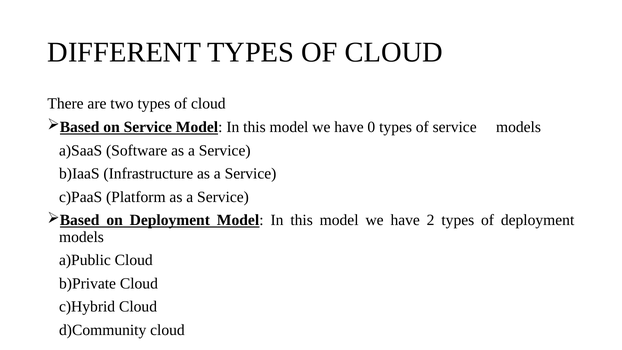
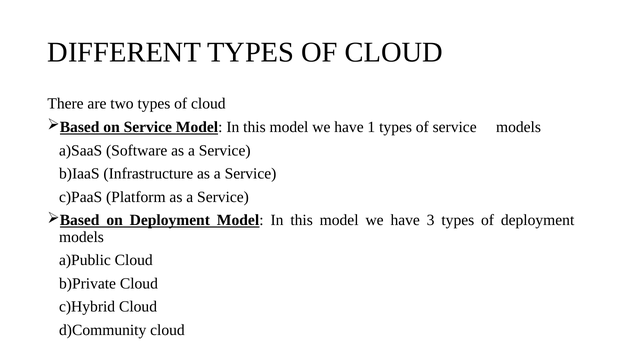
0: 0 -> 1
2: 2 -> 3
